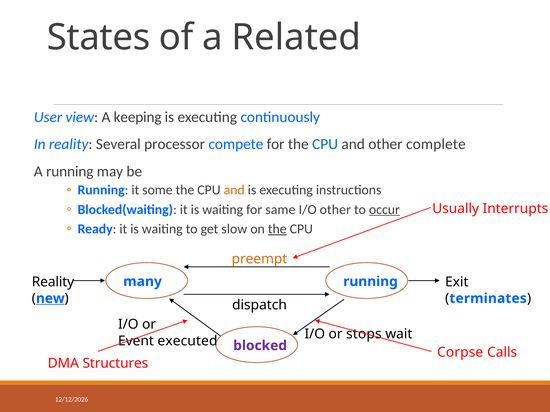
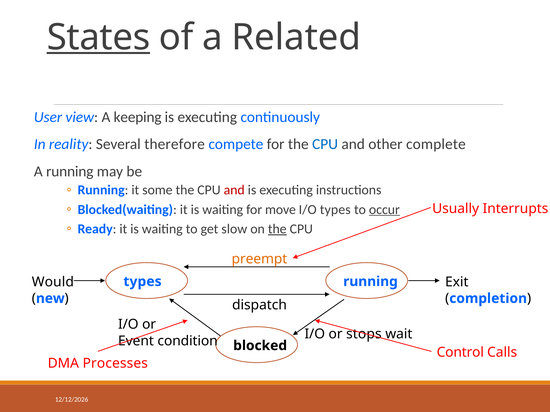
States underline: none -> present
processor: processor -> therefore
and at (234, 190) colour: orange -> red
same: same -> move
I/O other: other -> types
Reality at (53, 282): Reality -> Would
many at (143, 282): many -> types
new underline: present -> none
terminates: terminates -> completion
executed: executed -> condition
blocked colour: purple -> black
Corpse: Corpse -> Control
Structures: Structures -> Processes
